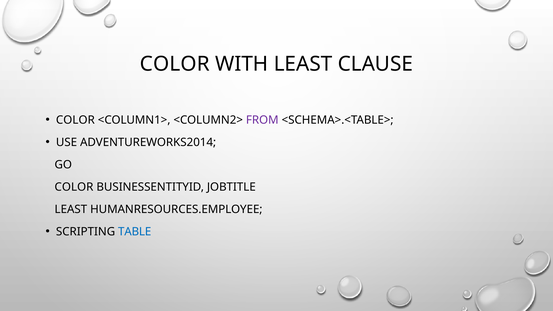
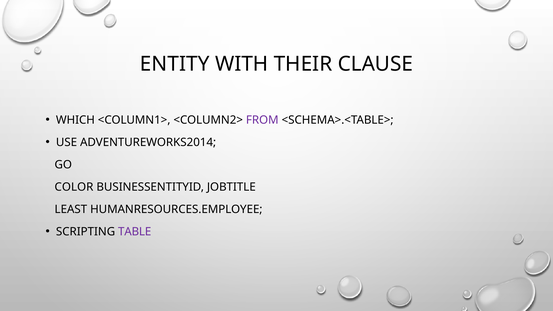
COLOR at (175, 64): COLOR -> ENTITY
WITH LEAST: LEAST -> THEIR
COLOR at (75, 120): COLOR -> WHICH
TABLE colour: blue -> purple
